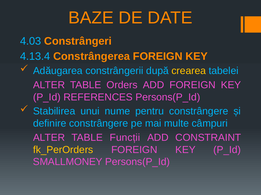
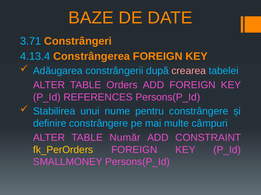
4.03: 4.03 -> 3.71
crearea colour: yellow -> pink
Funcții: Funcții -> Număr
